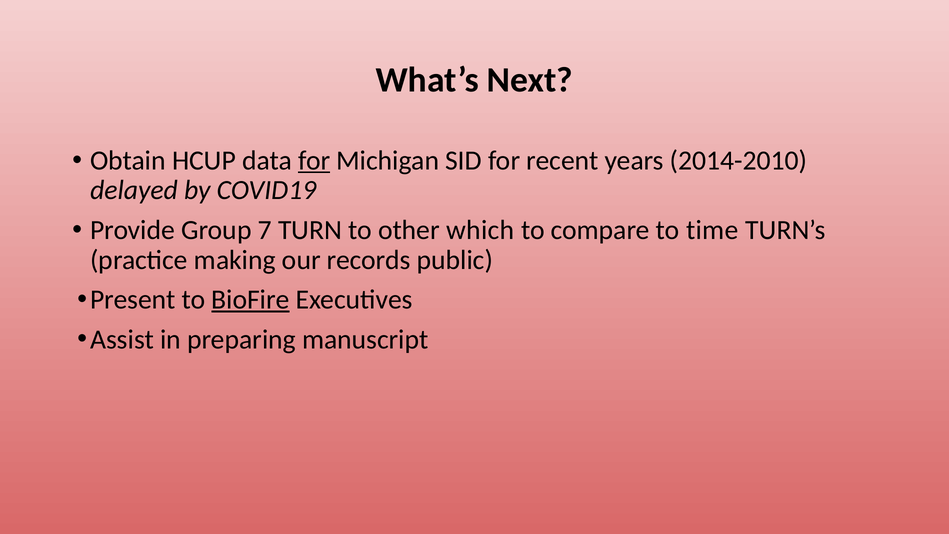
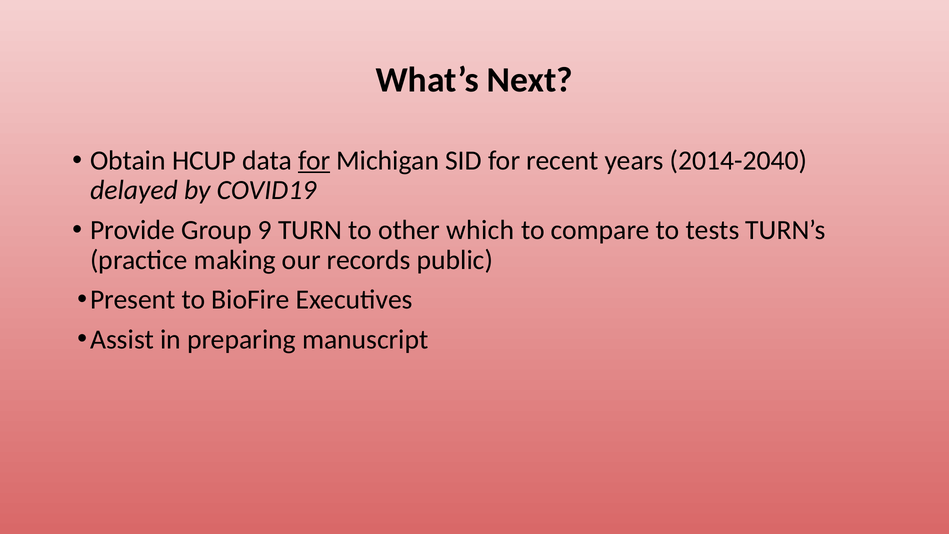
2014-2010: 2014-2010 -> 2014-2040
7: 7 -> 9
time: time -> tests
BioFire underline: present -> none
